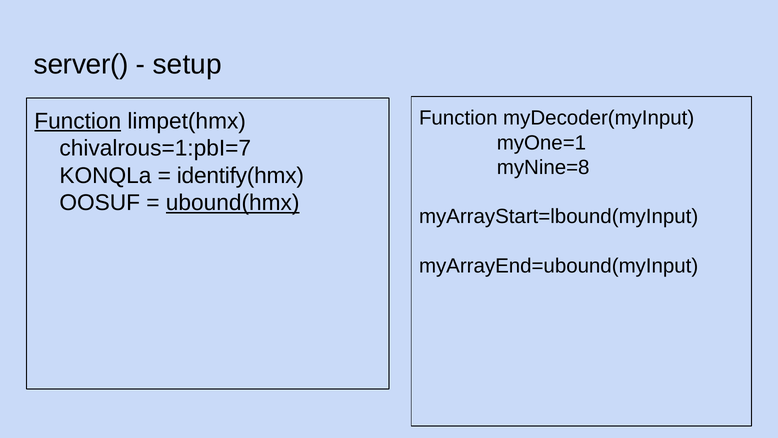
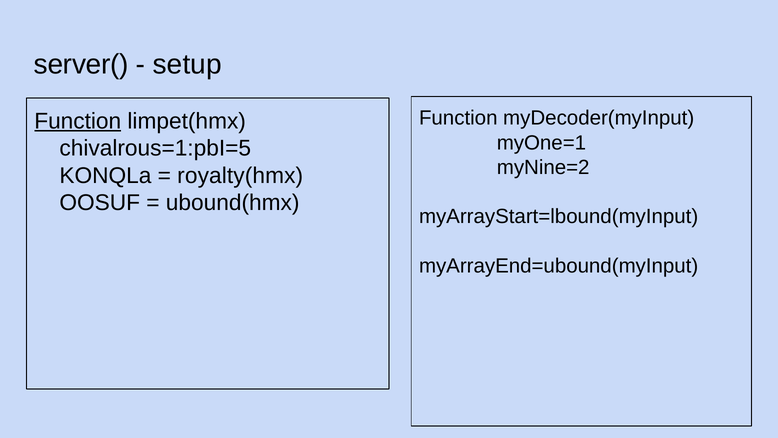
chivalrous=1:pbI=7: chivalrous=1:pbI=7 -> chivalrous=1:pbI=5
myNine=8: myNine=8 -> myNine=2
identify(hmx: identify(hmx -> royalty(hmx
ubound(hmx underline: present -> none
